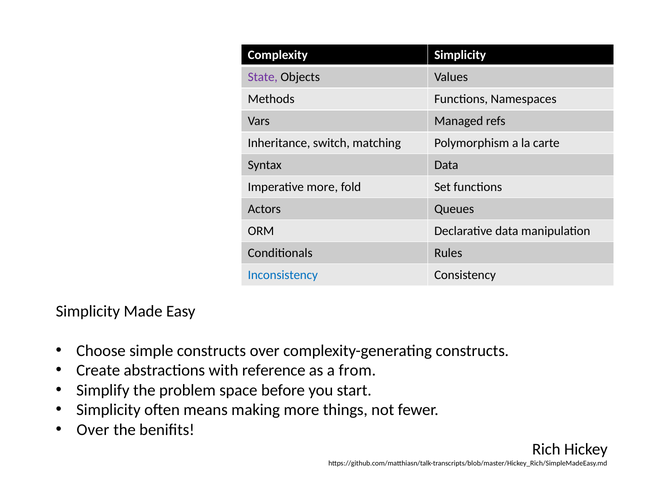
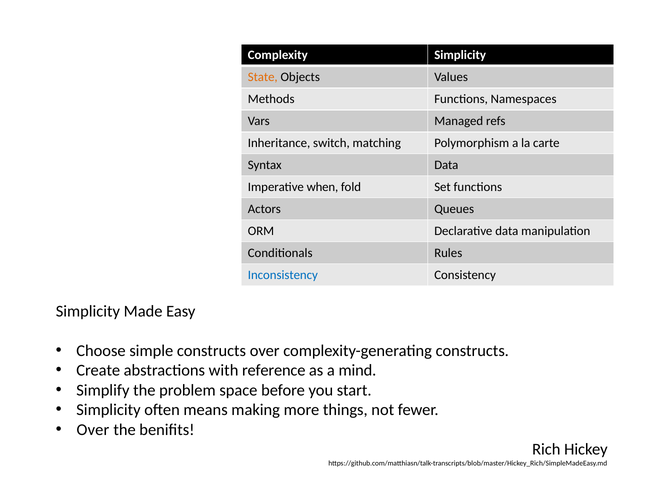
State colour: purple -> orange
Imperative more: more -> when
from: from -> mind
